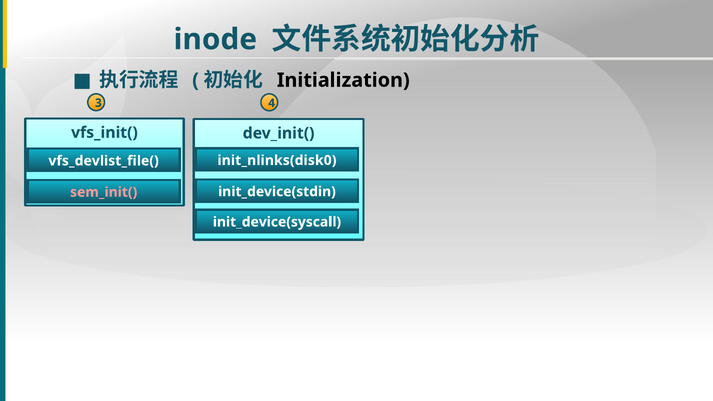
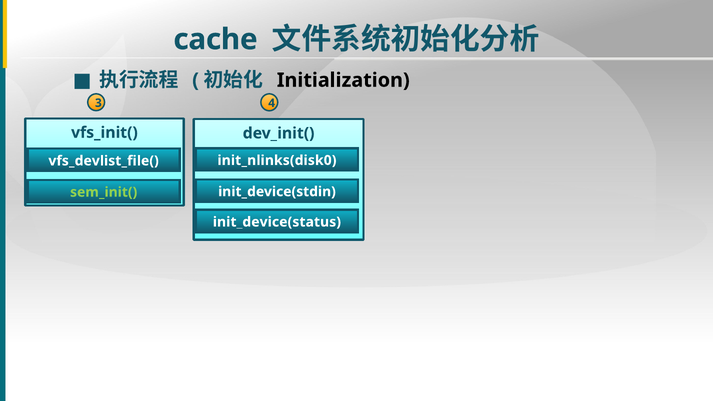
inode: inode -> cache
sem_init( colour: pink -> light green
init_device(syscall: init_device(syscall -> init_device(status
